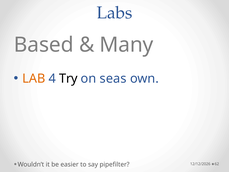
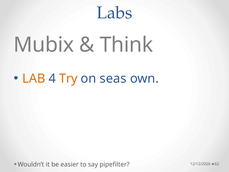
Based: Based -> Mubix
Many: Many -> Think
Try colour: black -> orange
